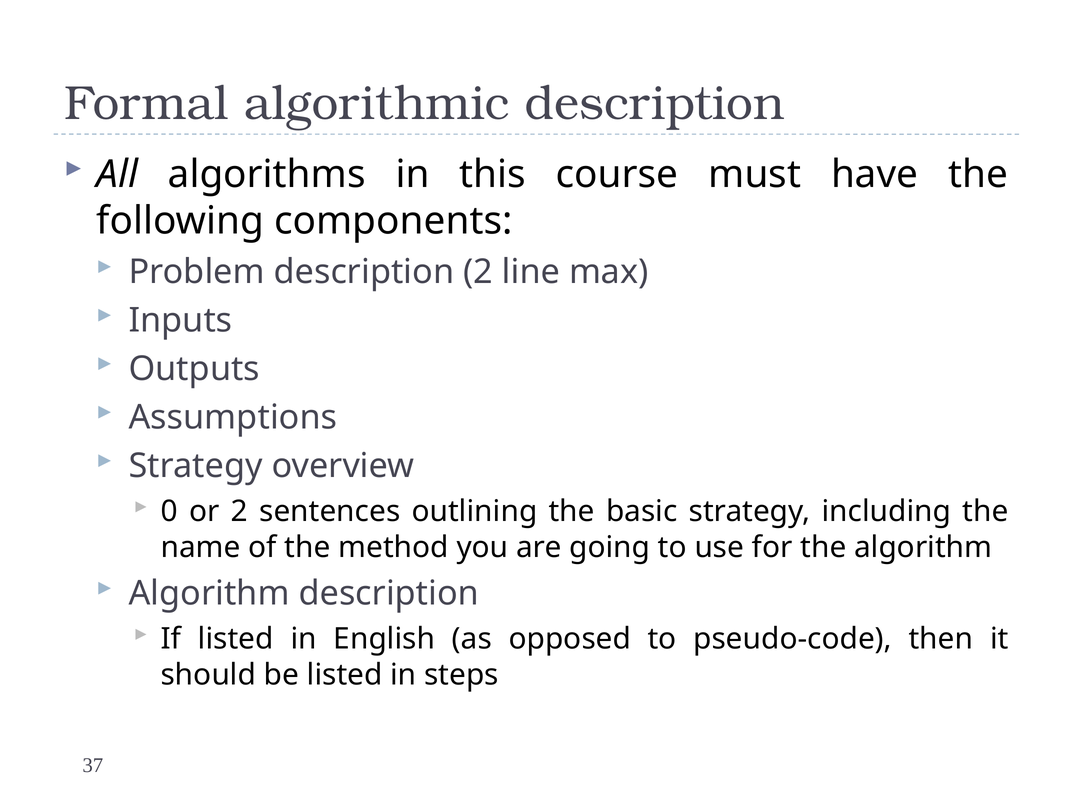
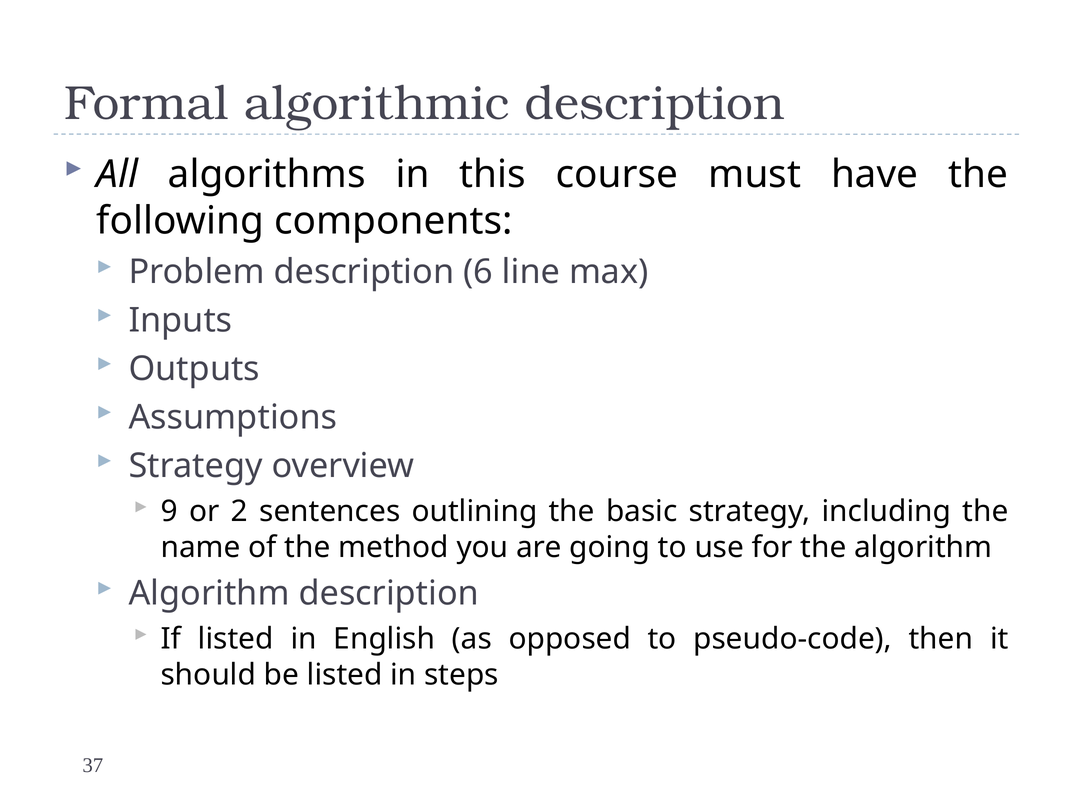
description 2: 2 -> 6
0: 0 -> 9
